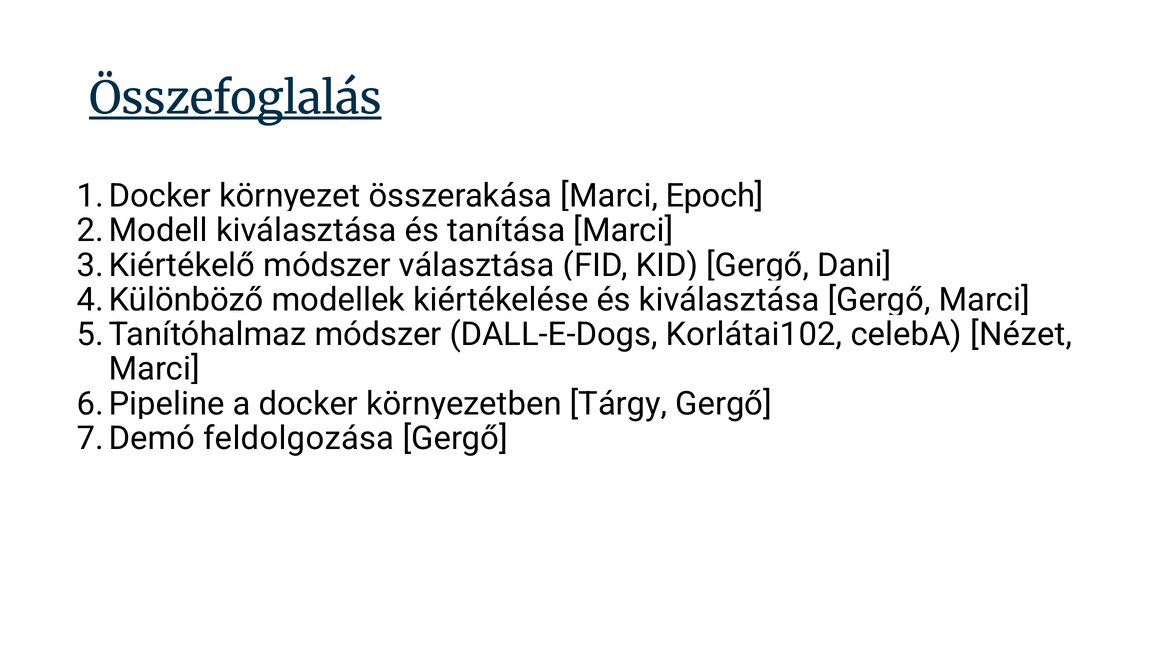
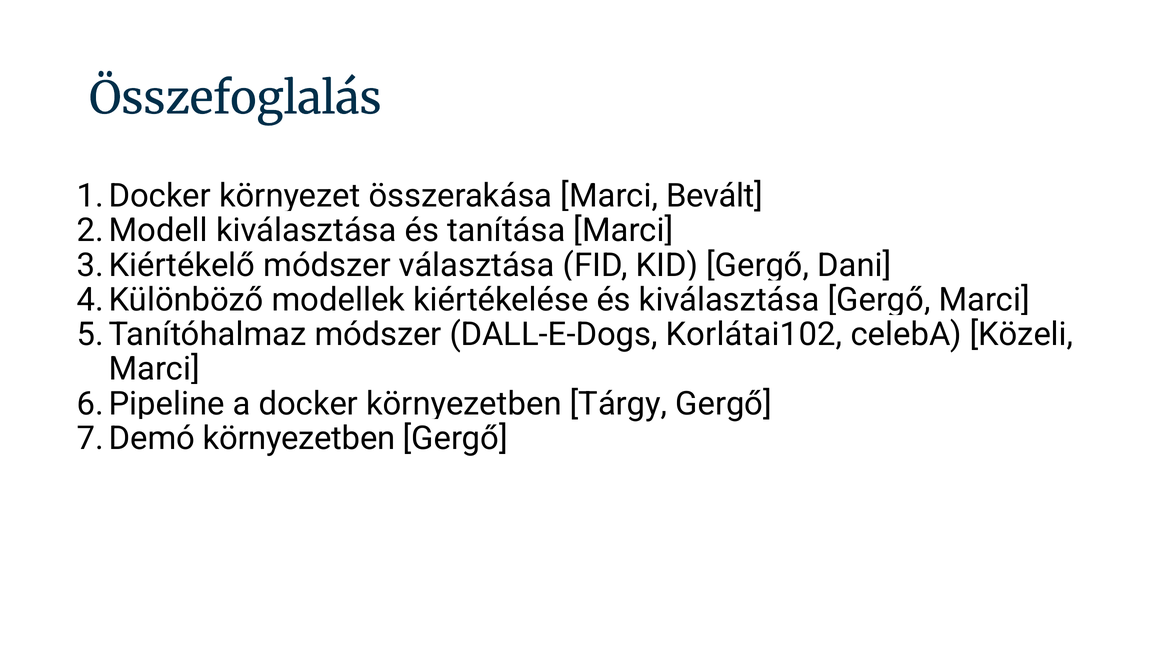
Összefoglalás underline: present -> none
Epoch: Epoch -> Bevált
Nézet: Nézet -> Közeli
feldolgozása at (299, 439): feldolgozása -> környezetben
